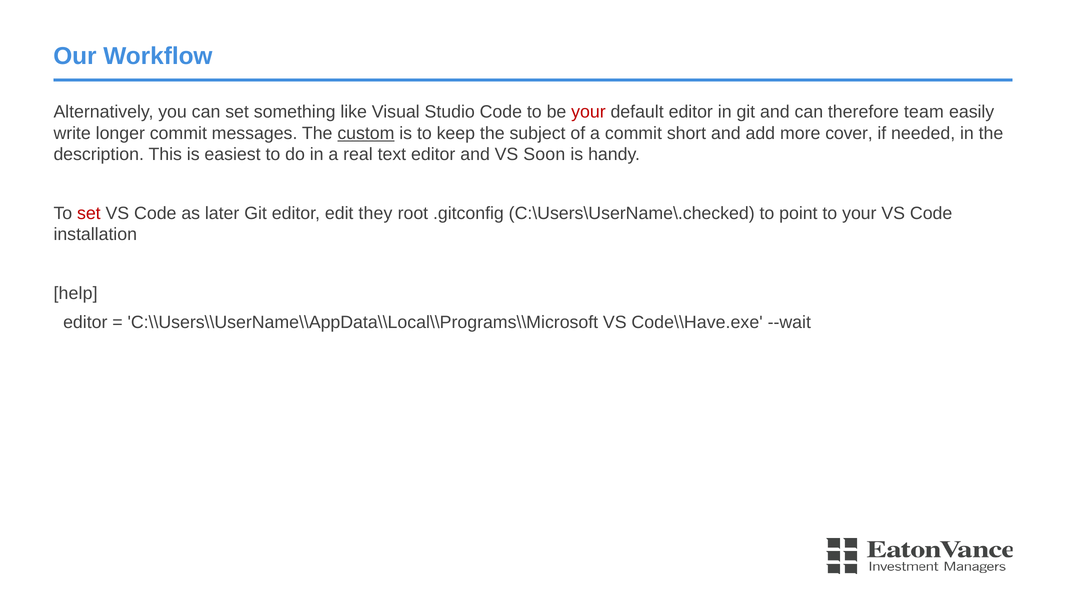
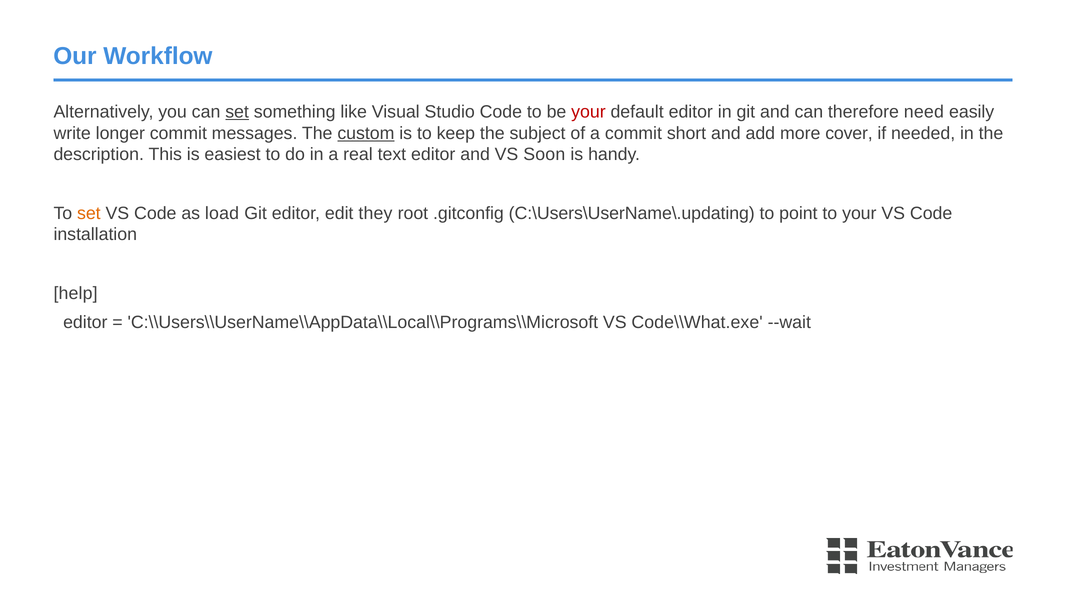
set at (237, 112) underline: none -> present
team: team -> need
set at (89, 213) colour: red -> orange
later: later -> load
C:\Users\UserName\.checked: C:\Users\UserName\.checked -> C:\Users\UserName\.updating
Code\\Have.exe: Code\\Have.exe -> Code\\What.exe
